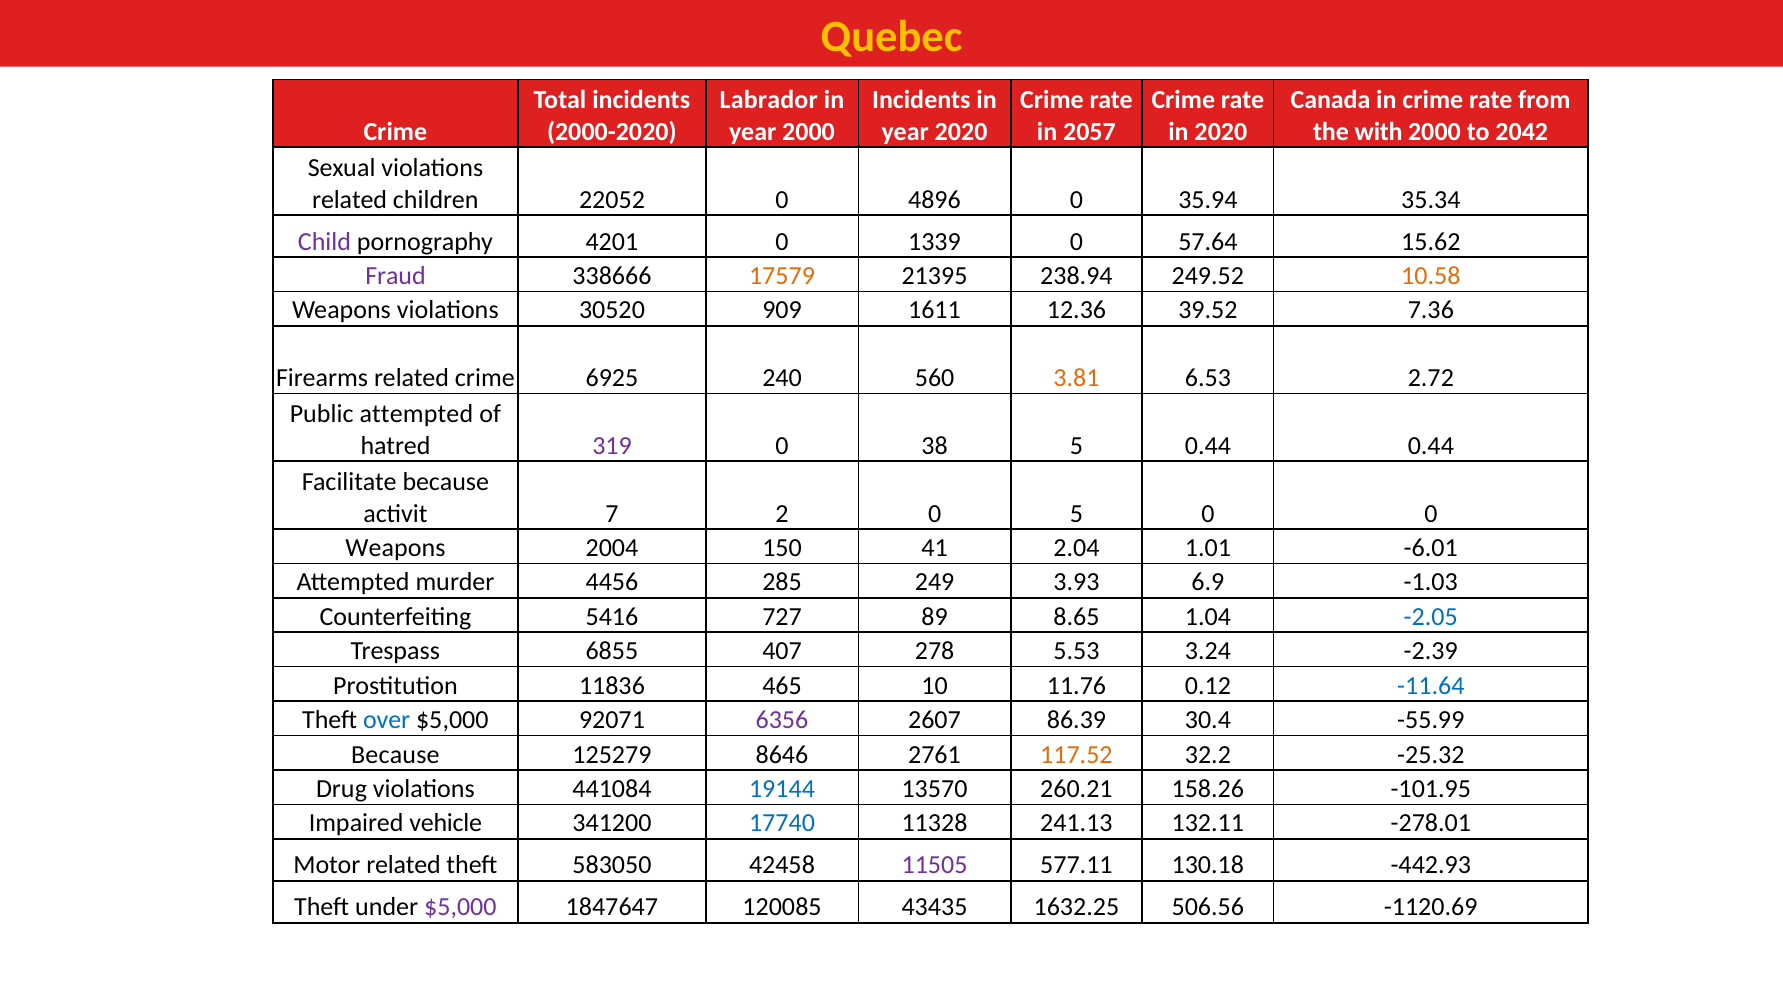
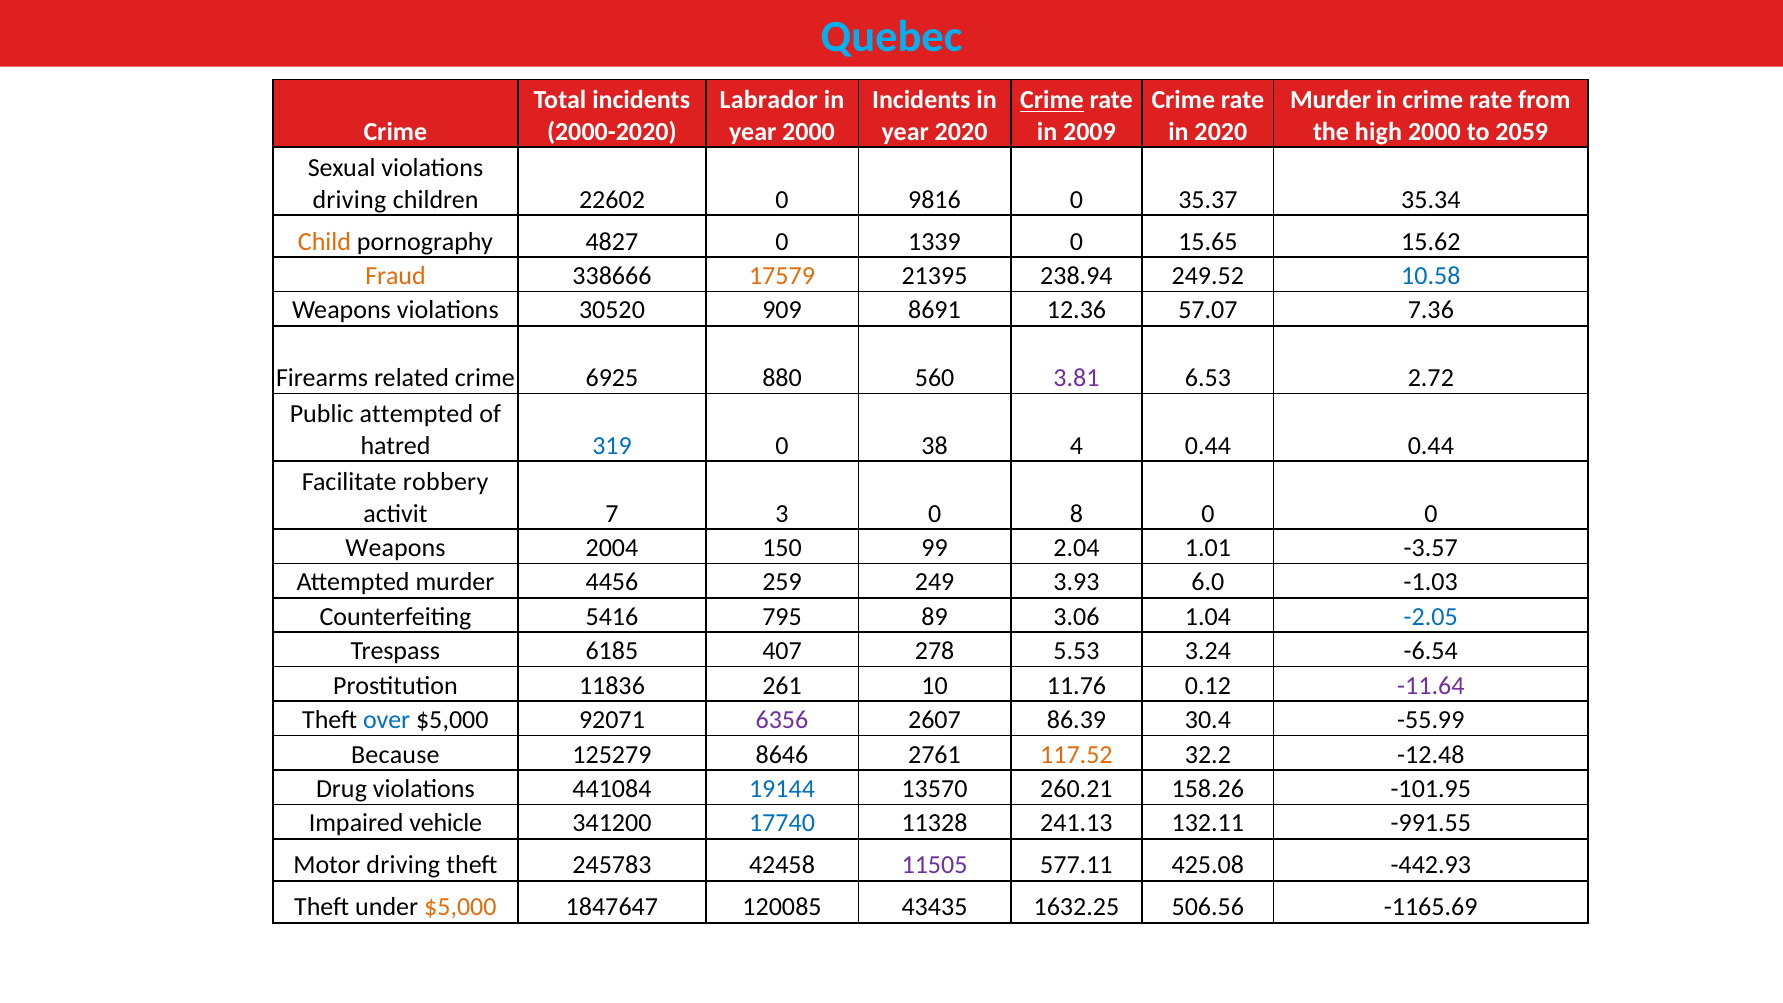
Quebec colour: yellow -> light blue
Crime at (1052, 100) underline: none -> present
Canada at (1331, 100): Canada -> Murder
2057: 2057 -> 2009
with: with -> high
2042: 2042 -> 2059
related at (350, 199): related -> driving
22052: 22052 -> 22602
4896: 4896 -> 9816
35.94: 35.94 -> 35.37
Child colour: purple -> orange
4201: 4201 -> 4827
57.64: 57.64 -> 15.65
Fraud colour: purple -> orange
10.58 colour: orange -> blue
1611: 1611 -> 8691
39.52: 39.52 -> 57.07
240: 240 -> 880
3.81 colour: orange -> purple
319 colour: purple -> blue
38 5: 5 -> 4
Facilitate because: because -> robbery
2: 2 -> 3
0 5: 5 -> 8
41: 41 -> 99
-6.01: -6.01 -> -3.57
285: 285 -> 259
6.9: 6.9 -> 6.0
727: 727 -> 795
8.65: 8.65 -> 3.06
6855: 6855 -> 6185
-2.39: -2.39 -> -6.54
465: 465 -> 261
-11.64 colour: blue -> purple
-25.32: -25.32 -> -12.48
-278.01: -278.01 -> -991.55
Motor related: related -> driving
583050: 583050 -> 245783
130.18: 130.18 -> 425.08
$5,000 at (460, 907) colour: purple -> orange
-1120.69: -1120.69 -> -1165.69
